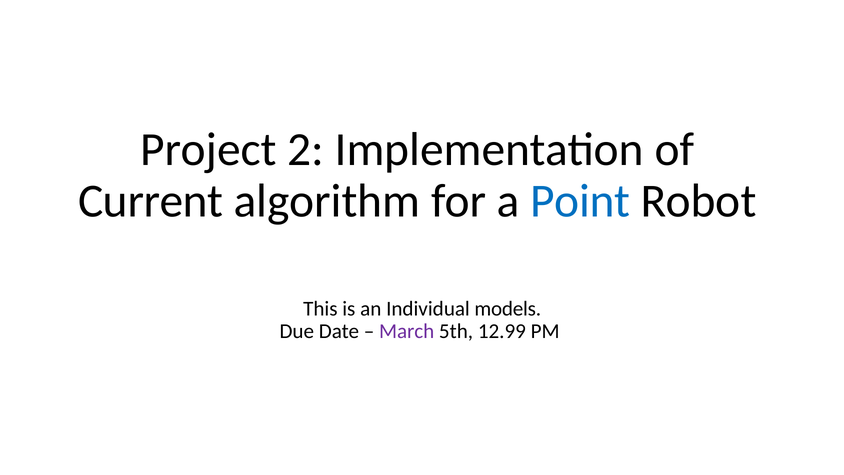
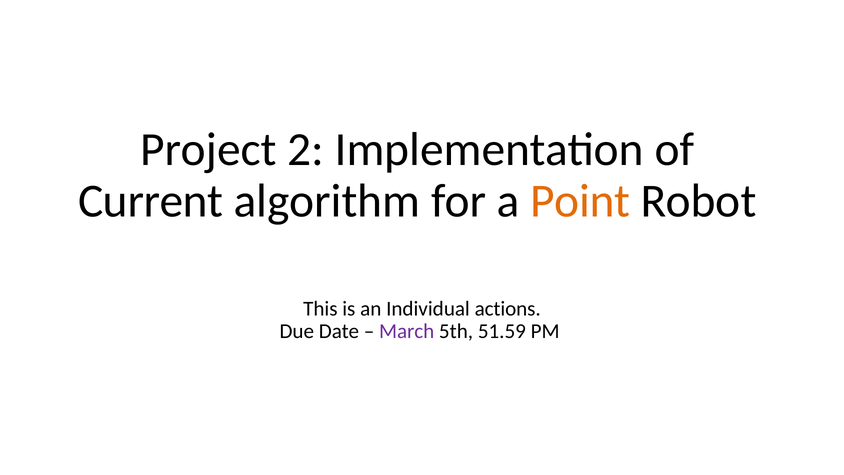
Point colour: blue -> orange
models: models -> actions
12.99: 12.99 -> 51.59
